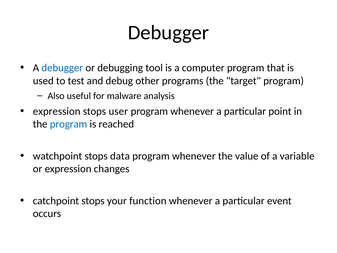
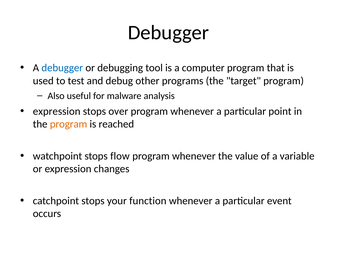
user: user -> over
program at (69, 124) colour: blue -> orange
data: data -> flow
